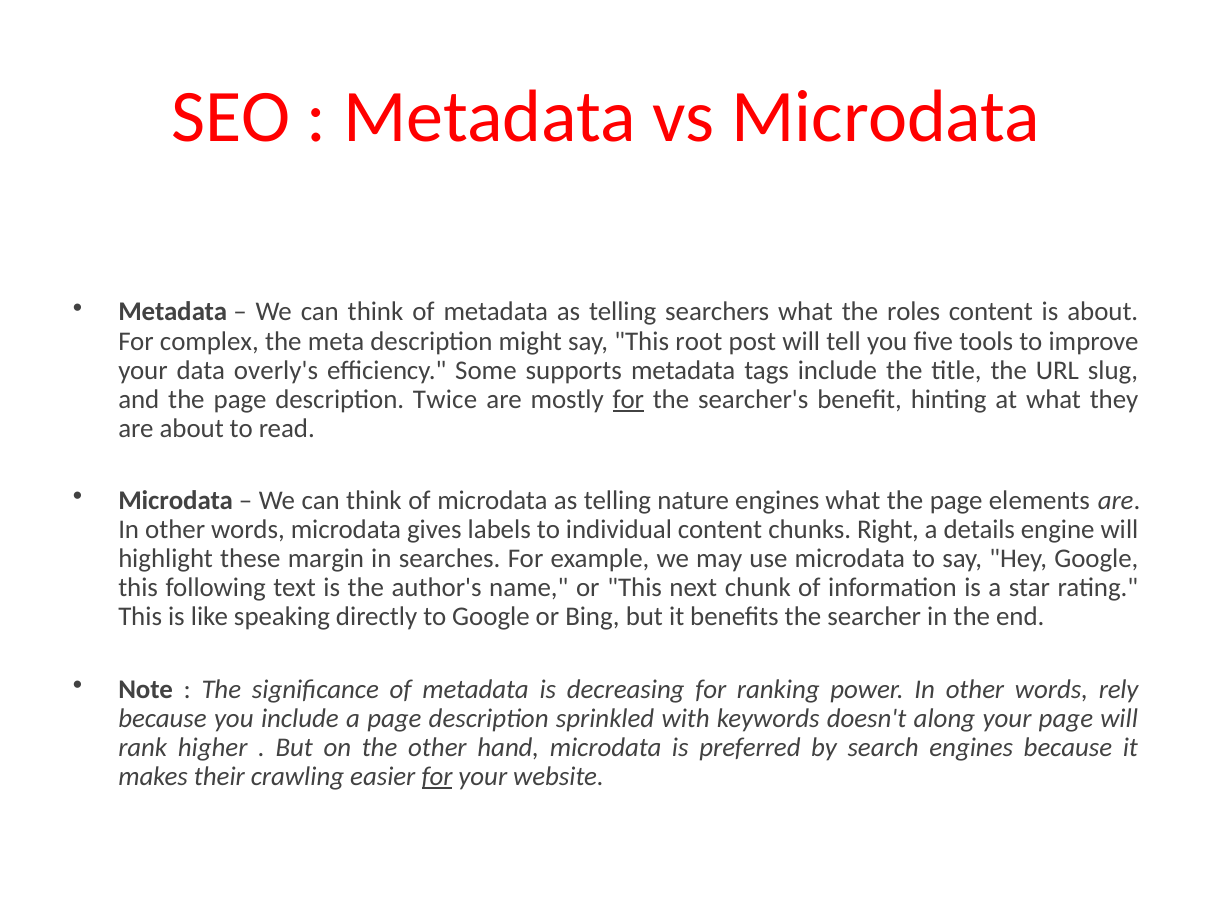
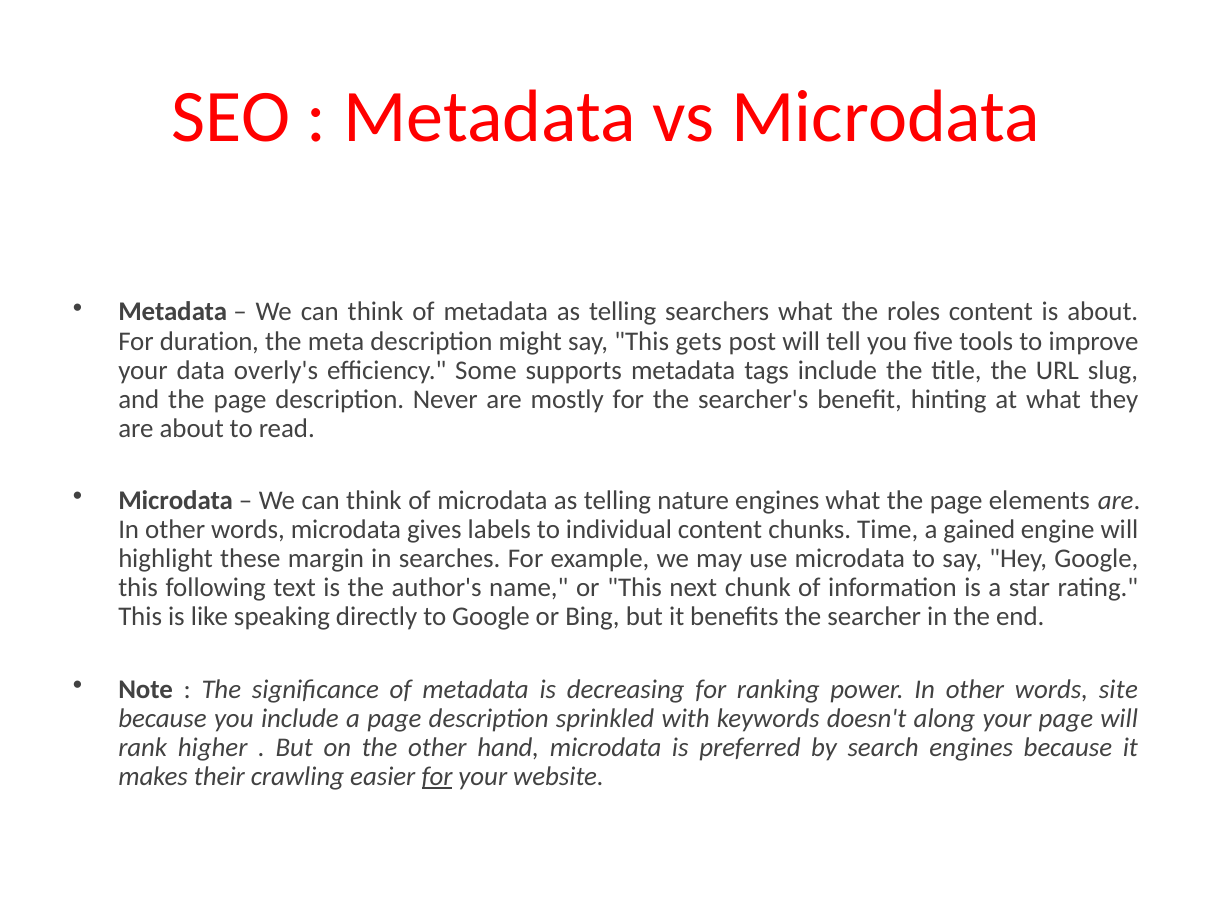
complex: complex -> duration
root: root -> gets
Twice: Twice -> Never
for at (628, 399) underline: present -> none
Right: Right -> Time
details: details -> gained
rely: rely -> site
